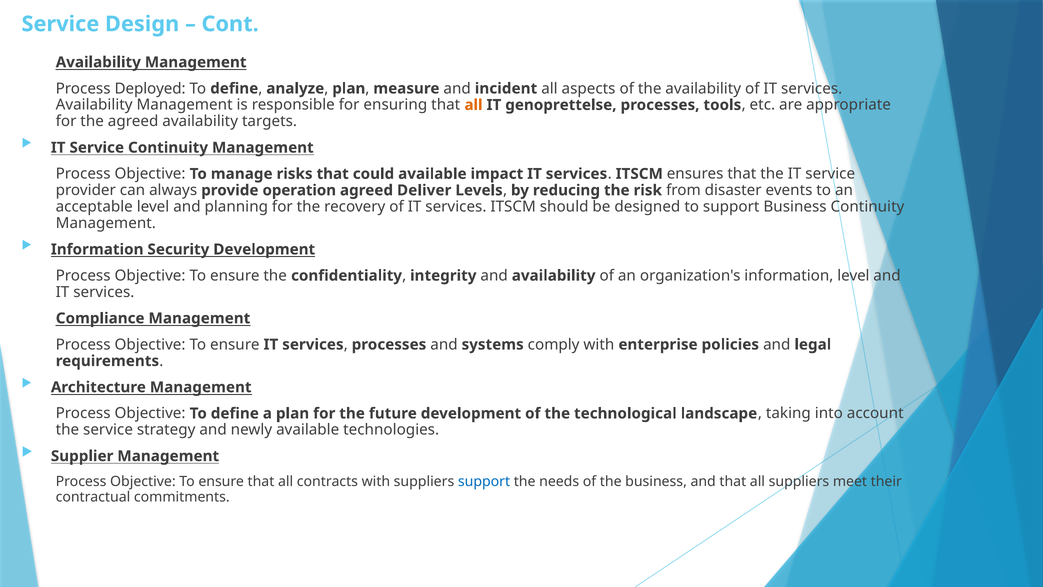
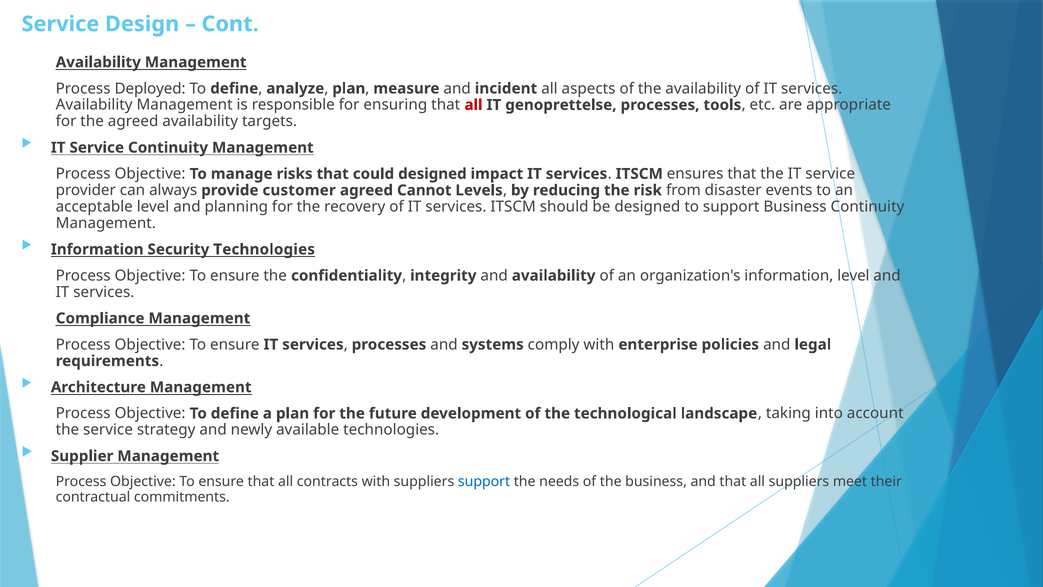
all at (474, 105) colour: orange -> red
could available: available -> designed
operation: operation -> customer
Deliver: Deliver -> Cannot
Security Development: Development -> Technologies
